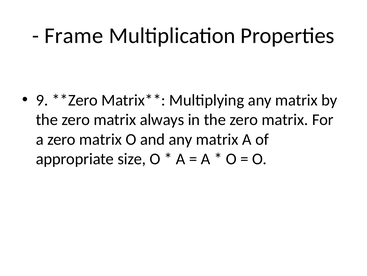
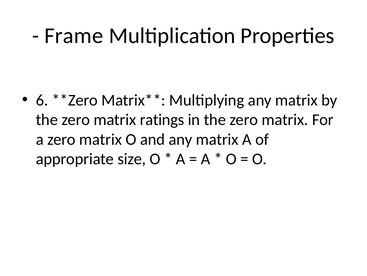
9: 9 -> 6
always: always -> ratings
